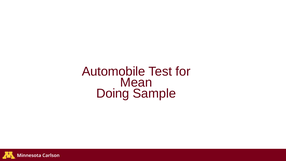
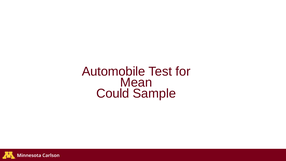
Doing: Doing -> Could
